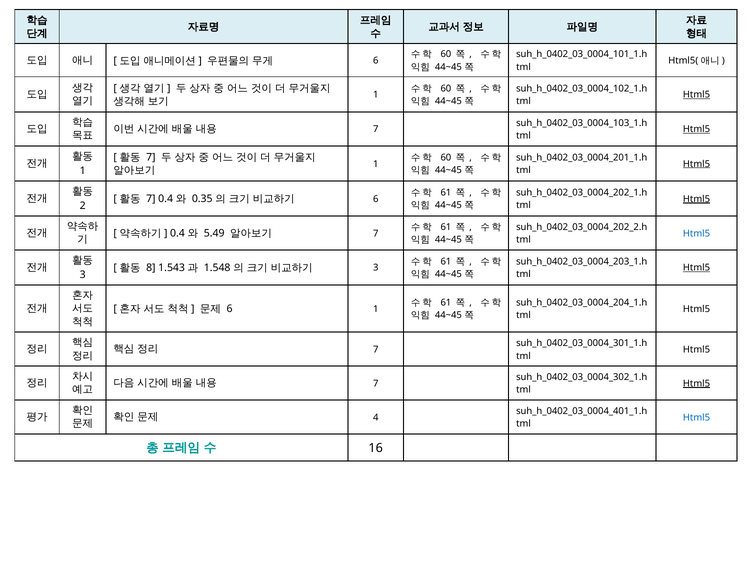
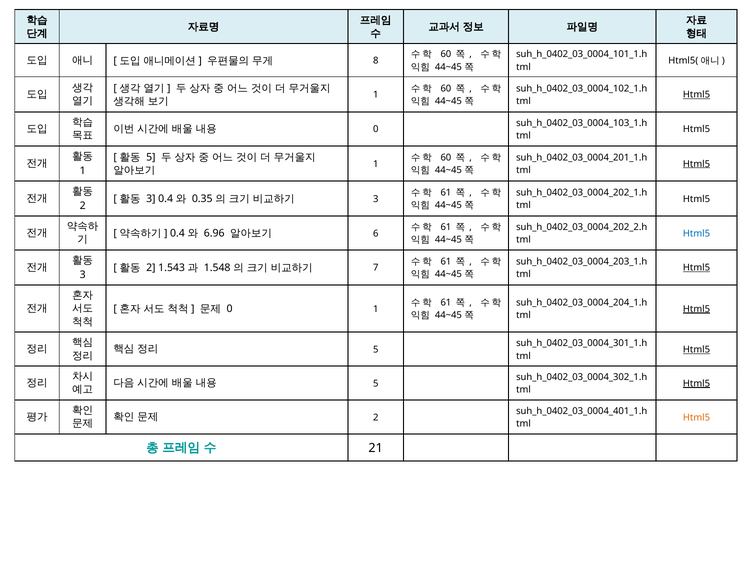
6 at (376, 61): 6 -> 8
7 at (376, 129): 7 -> 0
Html5 at (697, 129) underline: present -> none
7 at (151, 157): 7 -> 5
7 at (151, 199): 7 -> 3
6 at (376, 199): 6 -> 3
Html5 at (697, 199) underline: present -> none
5.49: 5.49 -> 6.96
7 at (376, 233): 7 -> 6
8 at (151, 268): 8 -> 2
3 at (376, 268): 3 -> 7
6 at (230, 309): 6 -> 0
Html5 at (697, 309) underline: none -> present
7 at (376, 350): 7 -> 5
Html5 at (697, 350) underline: none -> present
7 at (376, 384): 7 -> 5
4 at (376, 418): 4 -> 2
Html5 at (697, 418) colour: blue -> orange
16: 16 -> 21
